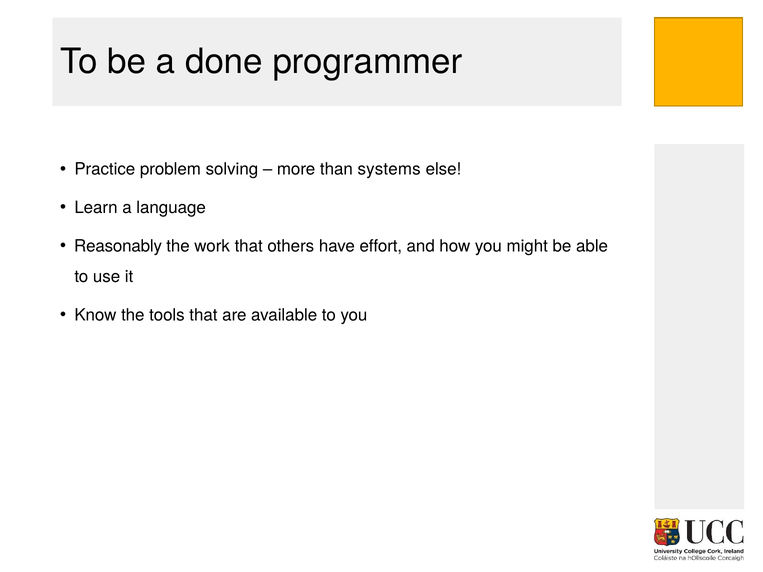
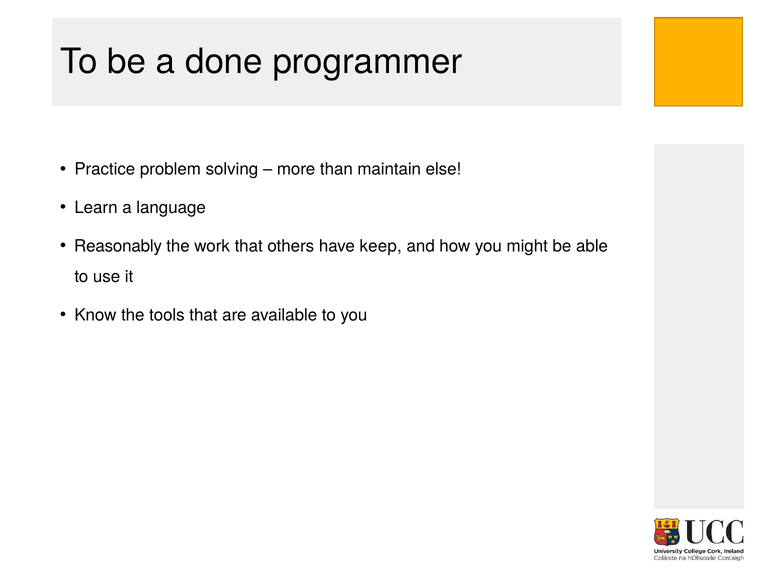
systems: systems -> maintain
effort: effort -> keep
